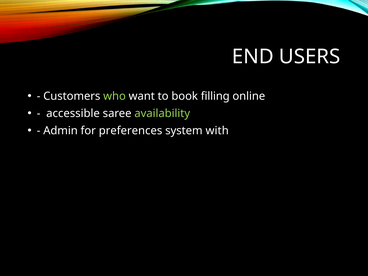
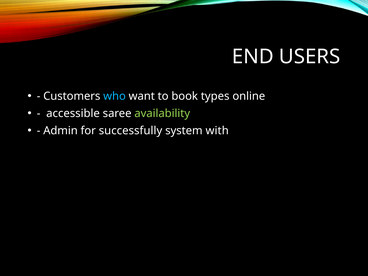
who colour: light green -> light blue
filling: filling -> types
preferences: preferences -> successfully
